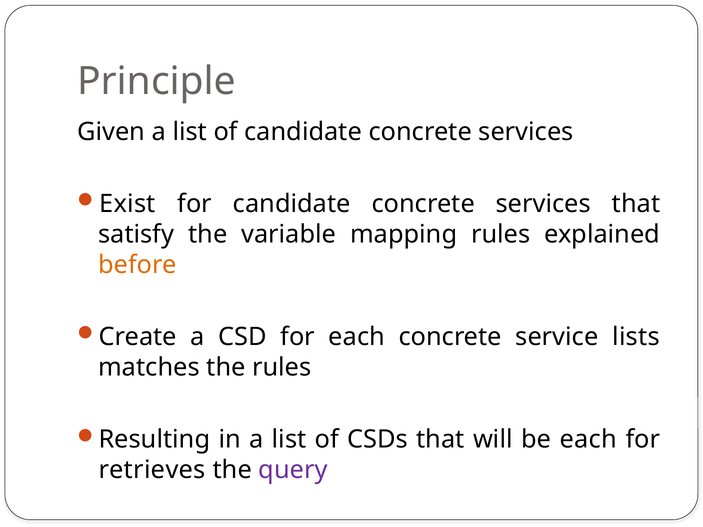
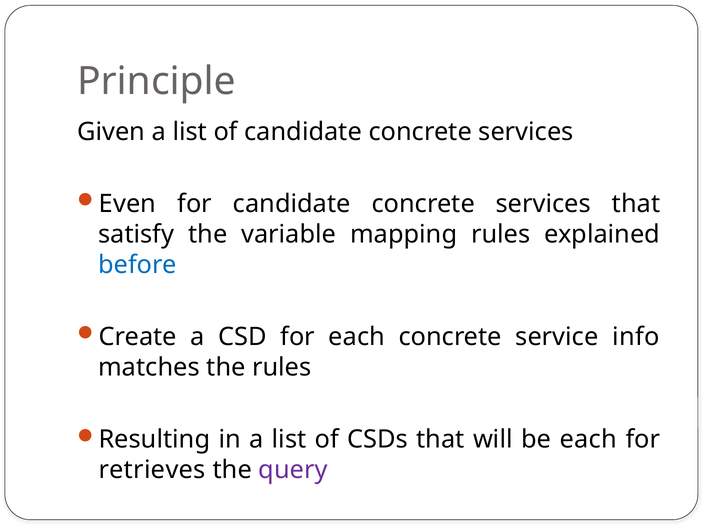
Exist: Exist -> Even
before colour: orange -> blue
lists: lists -> info
